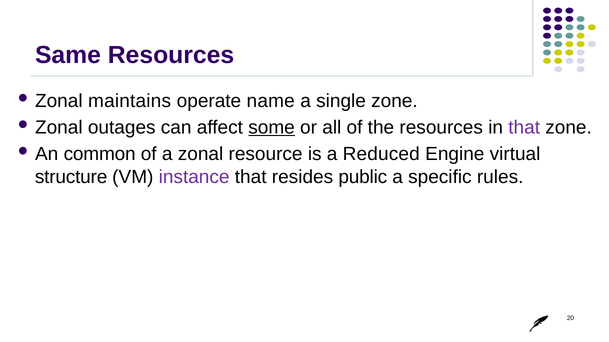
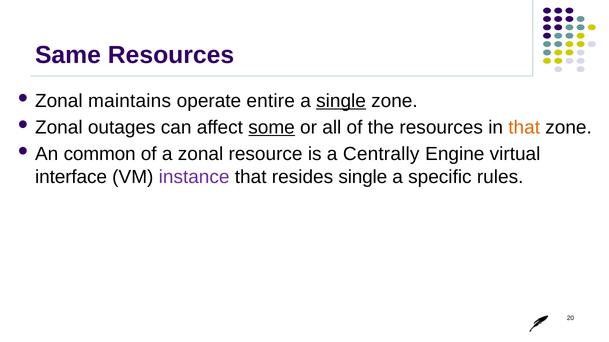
name: name -> entire
single at (341, 101) underline: none -> present
that at (524, 128) colour: purple -> orange
Reduced: Reduced -> Centrally
structure: structure -> interface
resides public: public -> single
